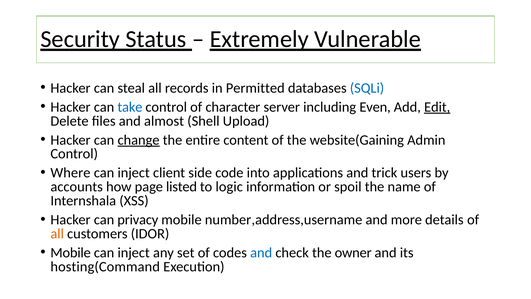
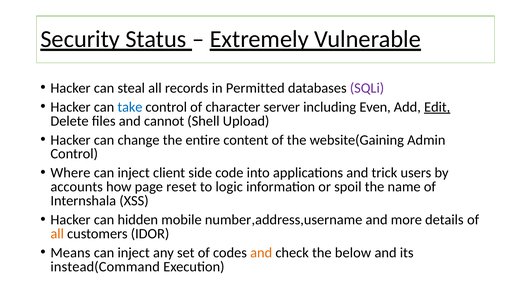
SQLi colour: blue -> purple
almost: almost -> cannot
change underline: present -> none
listed: listed -> reset
privacy: privacy -> hidden
Mobile at (71, 252): Mobile -> Means
and at (261, 252) colour: blue -> orange
owner: owner -> below
hosting(Command: hosting(Command -> instead(Command
